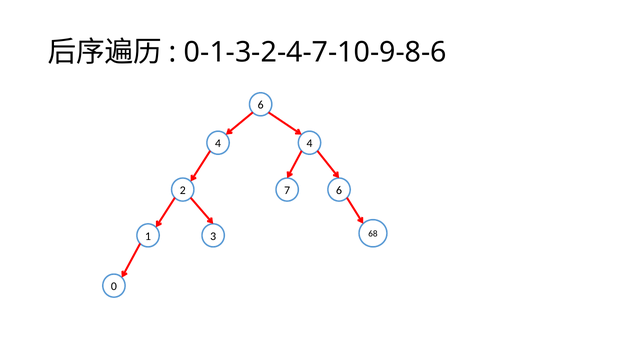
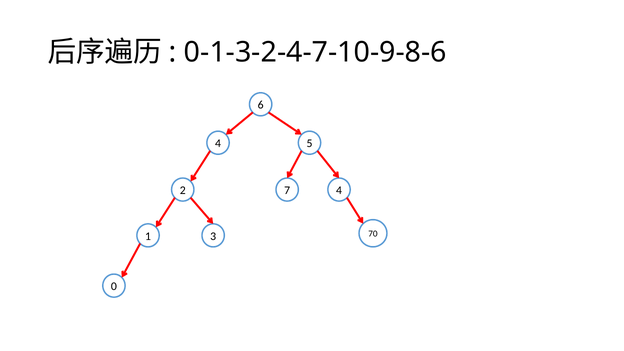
4 4: 4 -> 5
7 6: 6 -> 4
68: 68 -> 70
